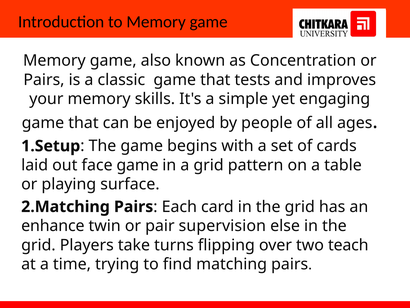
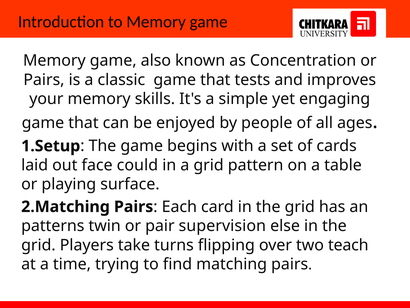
face game: game -> could
enhance: enhance -> patterns
